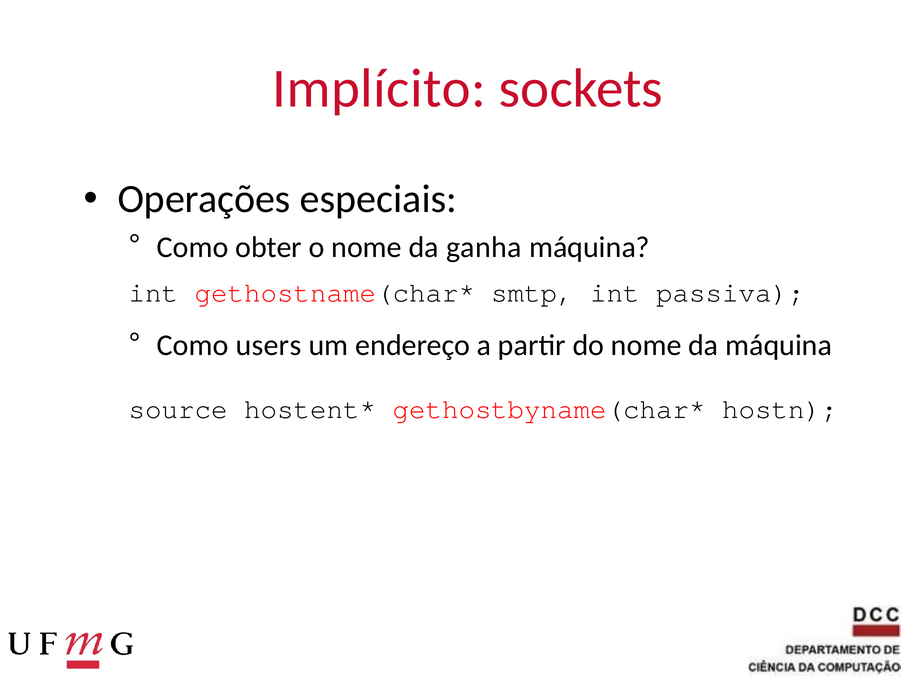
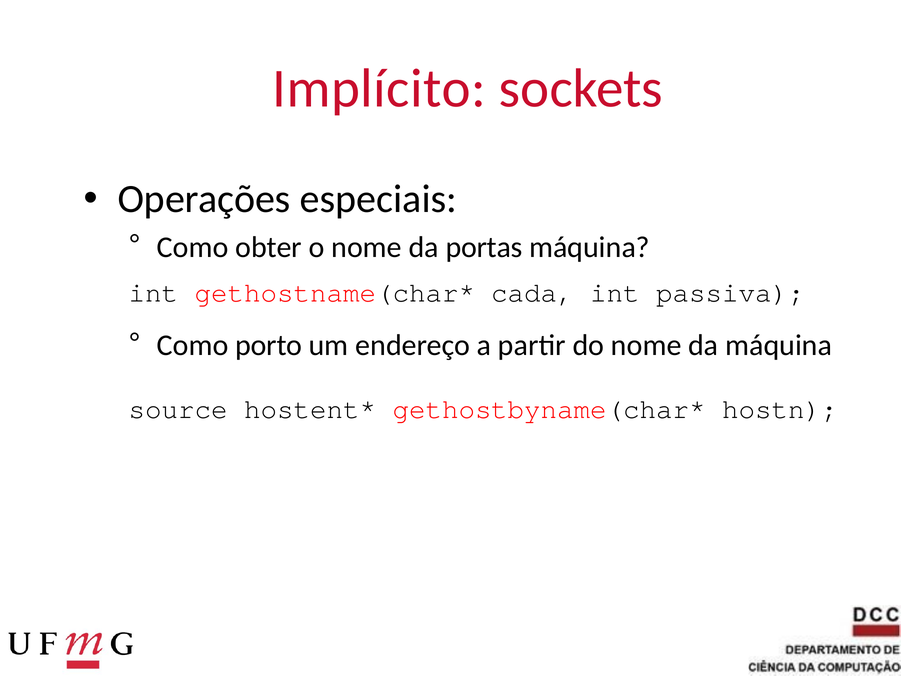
ganha: ganha -> portas
smtp: smtp -> cada
users: users -> porto
